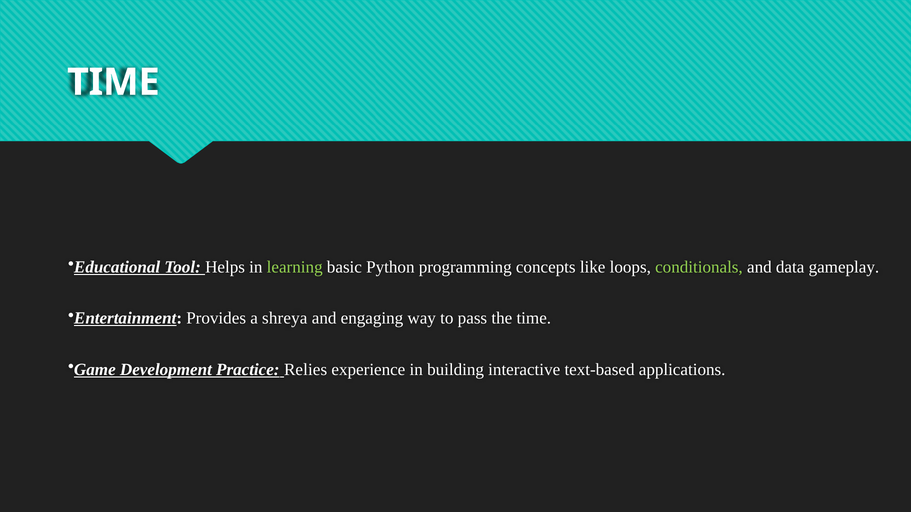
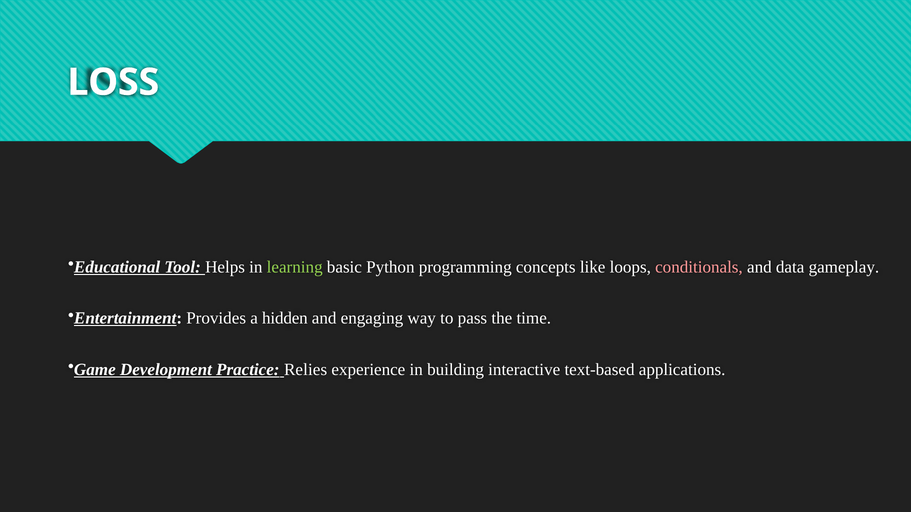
TIME at (113, 82): TIME -> LOSS
conditionals colour: light green -> pink
shreya: shreya -> hidden
